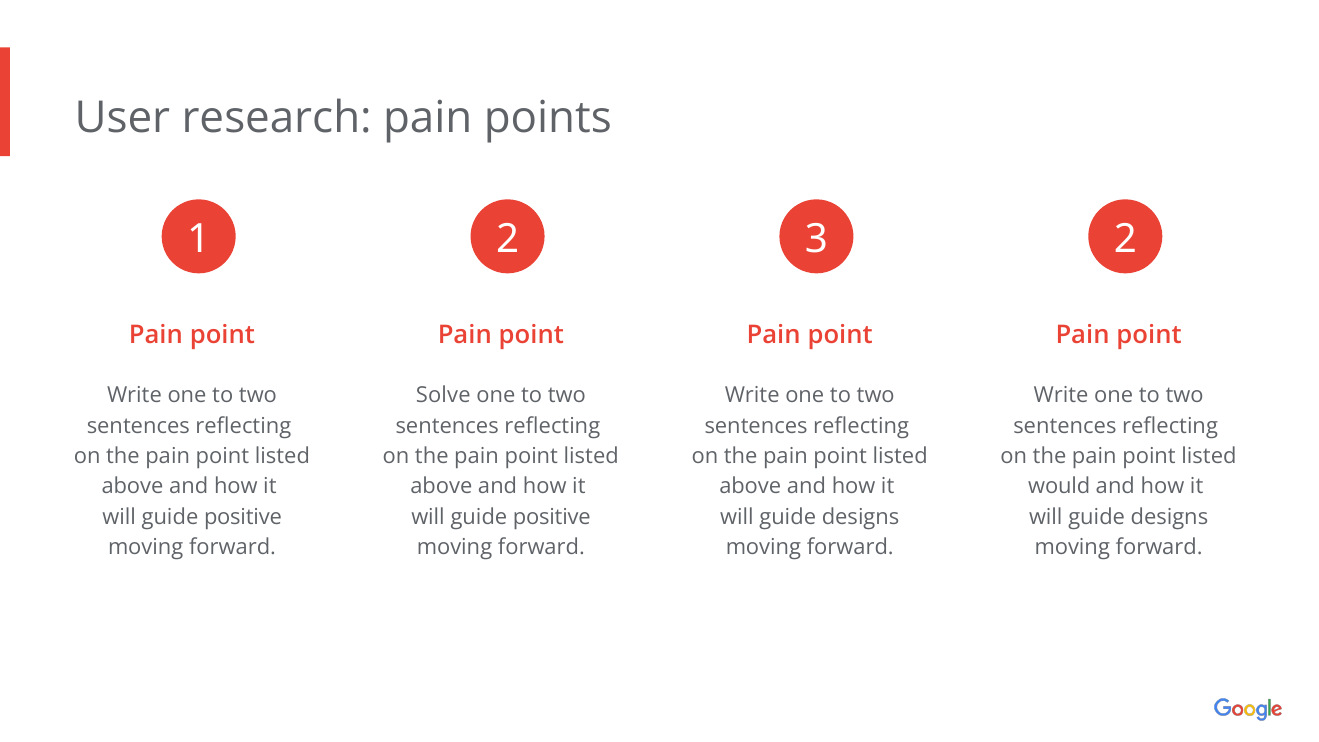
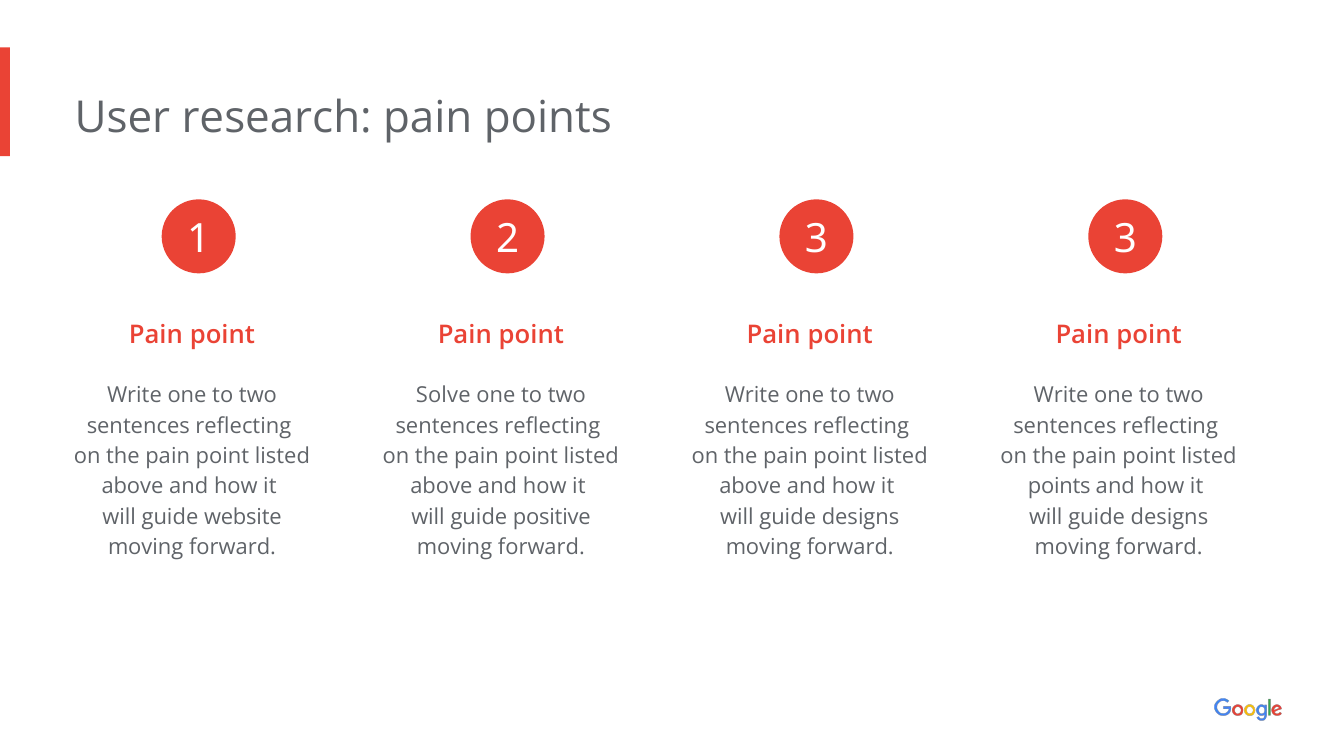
3 2: 2 -> 3
would at (1059, 487): would -> points
positive at (243, 517): positive -> website
